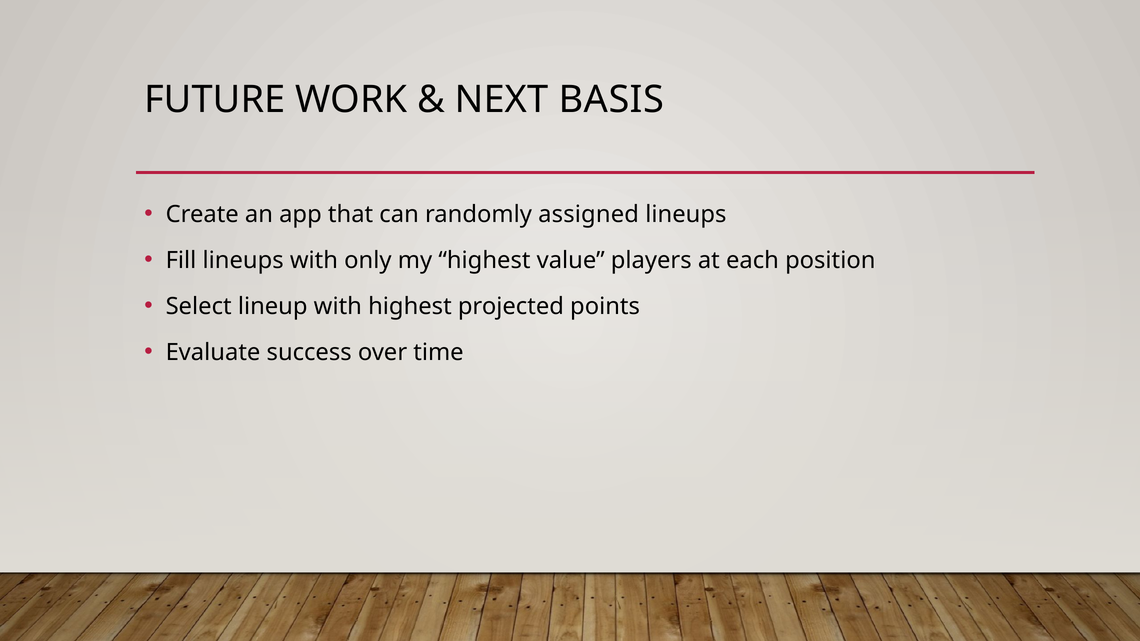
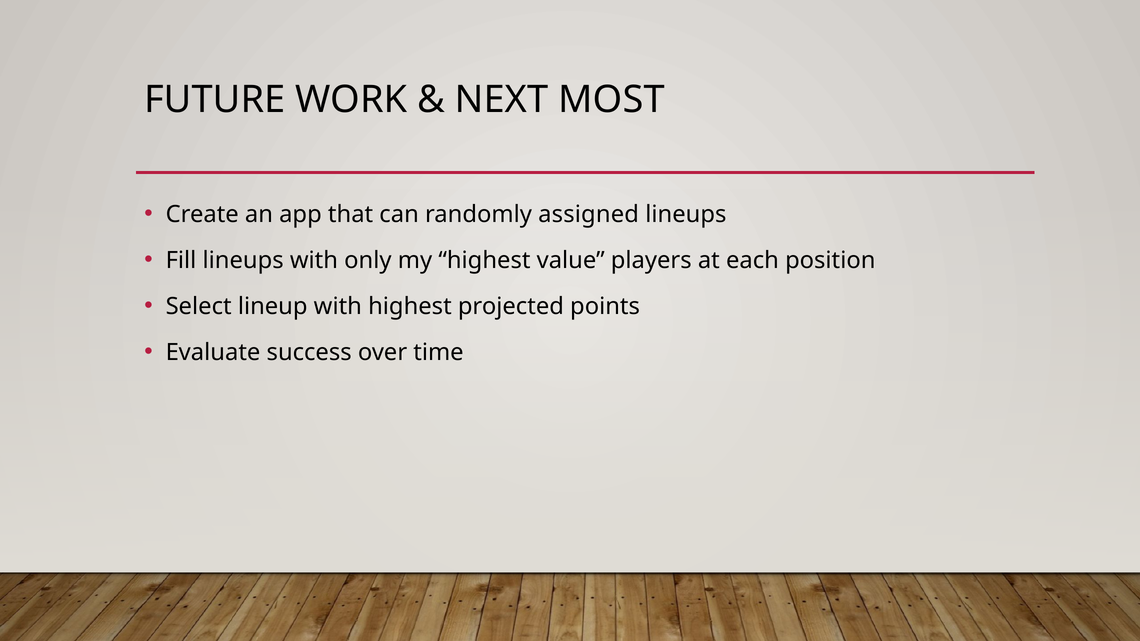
BASIS: BASIS -> MOST
